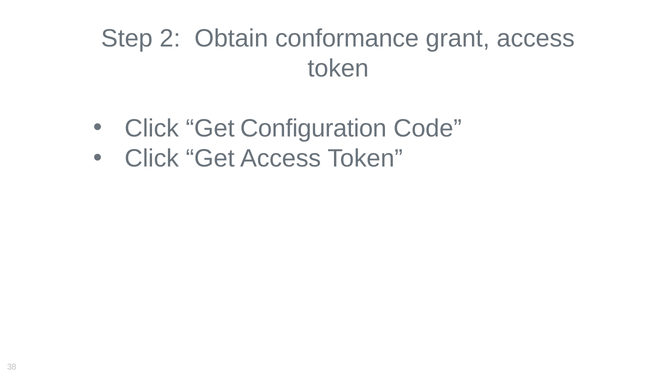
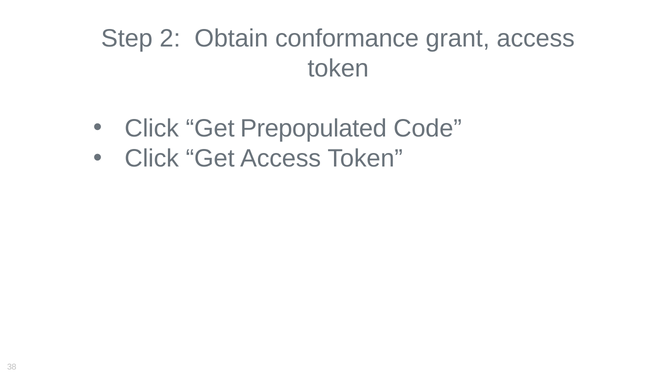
Configuration: Configuration -> Prepopulated
